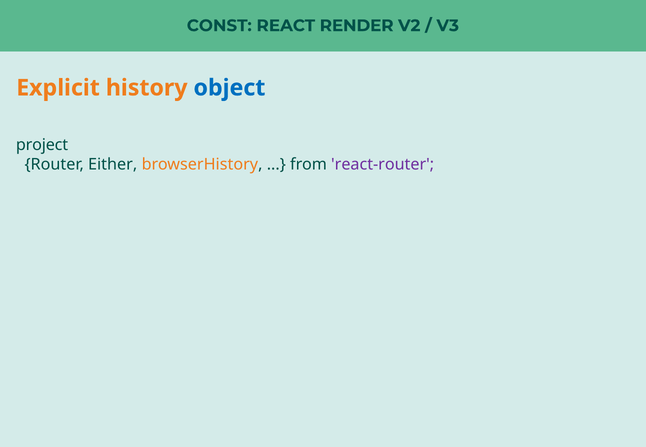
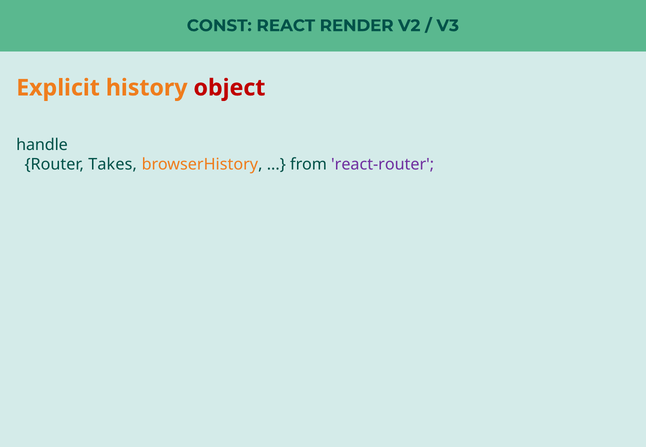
object colour: blue -> red
project: project -> handle
Either: Either -> Takes
